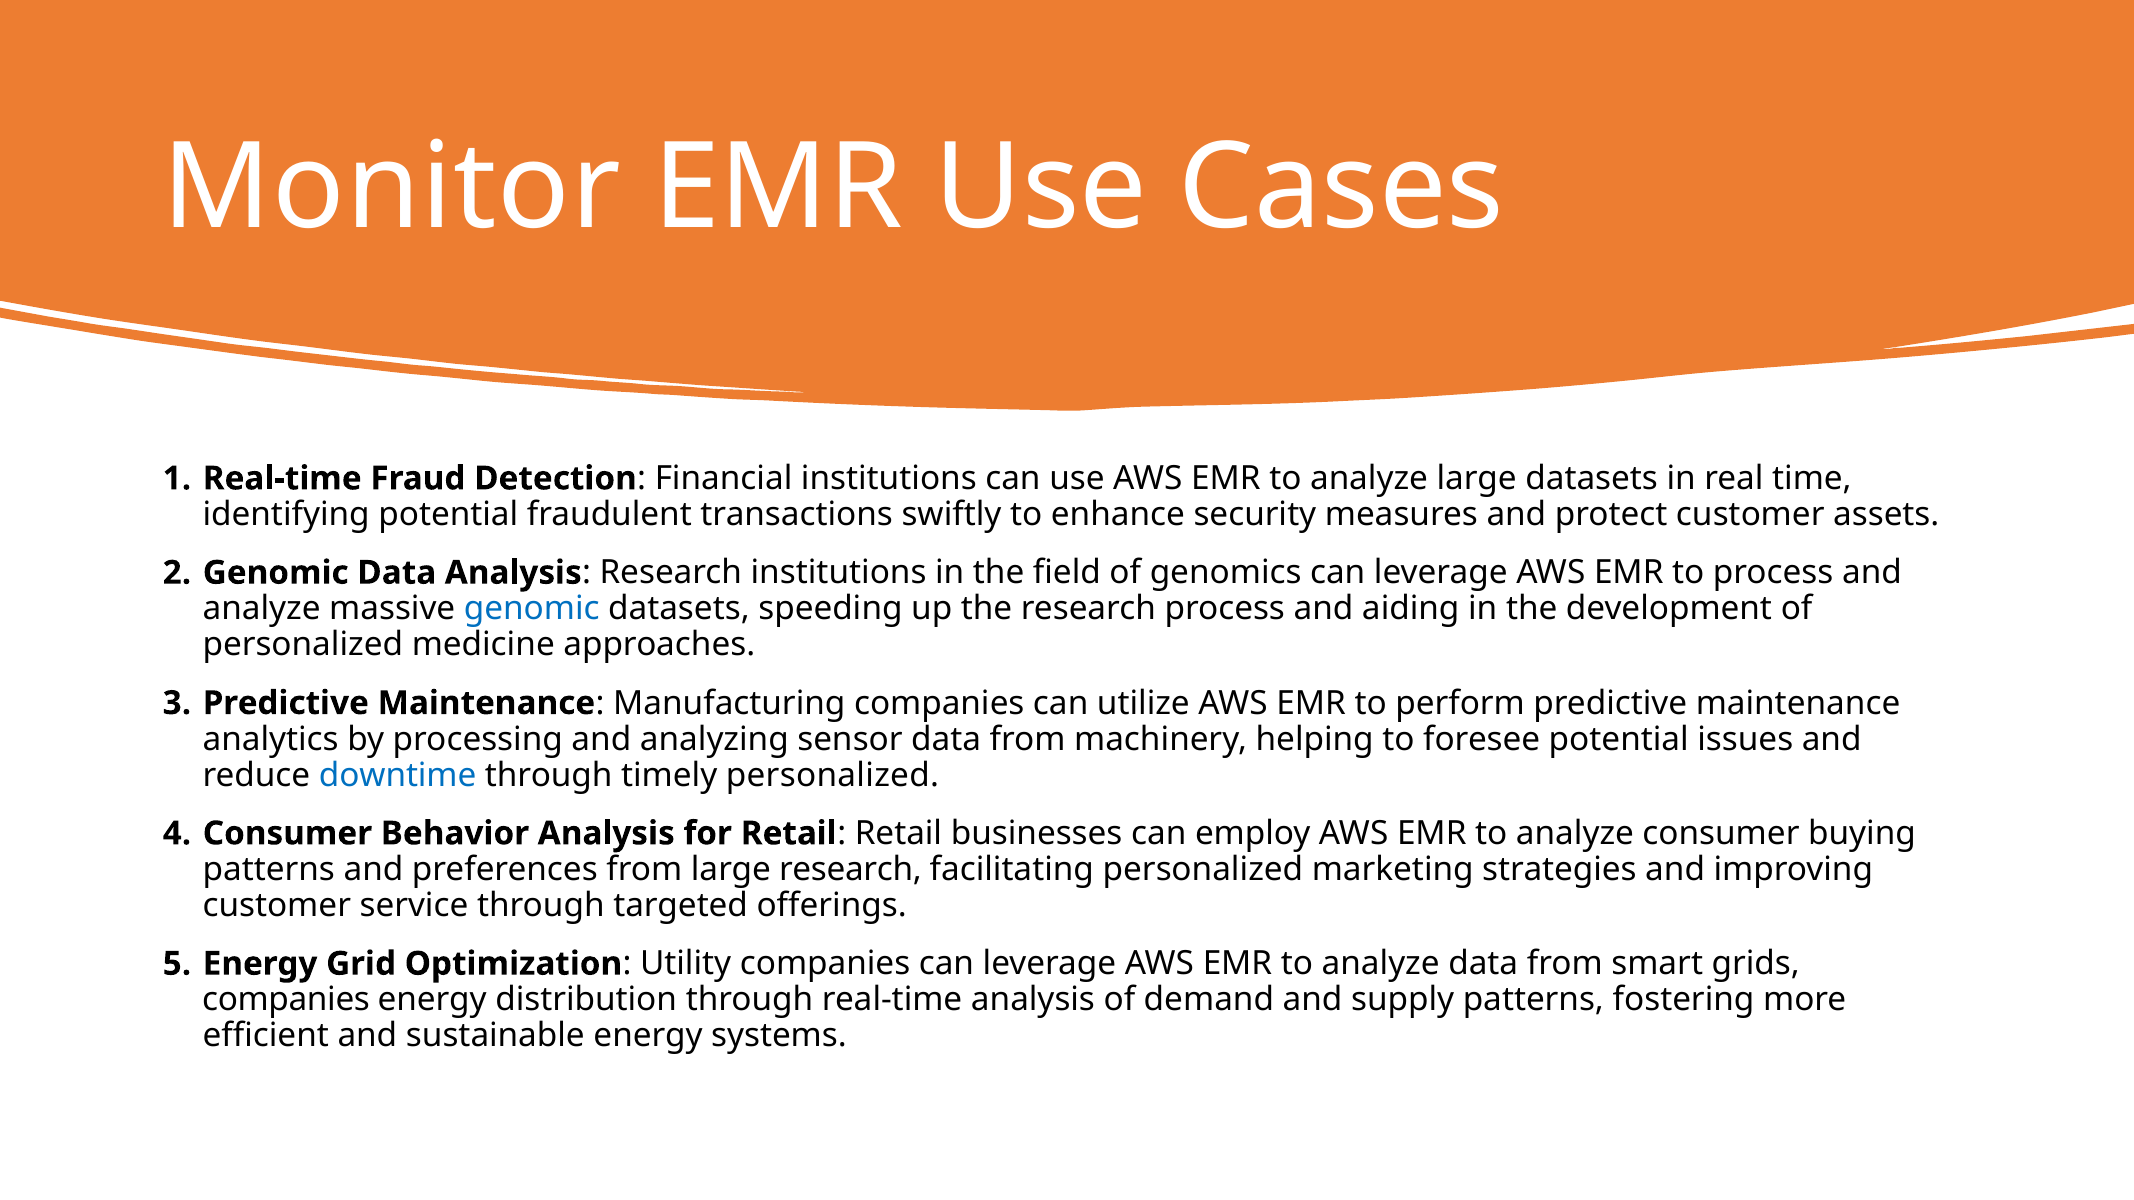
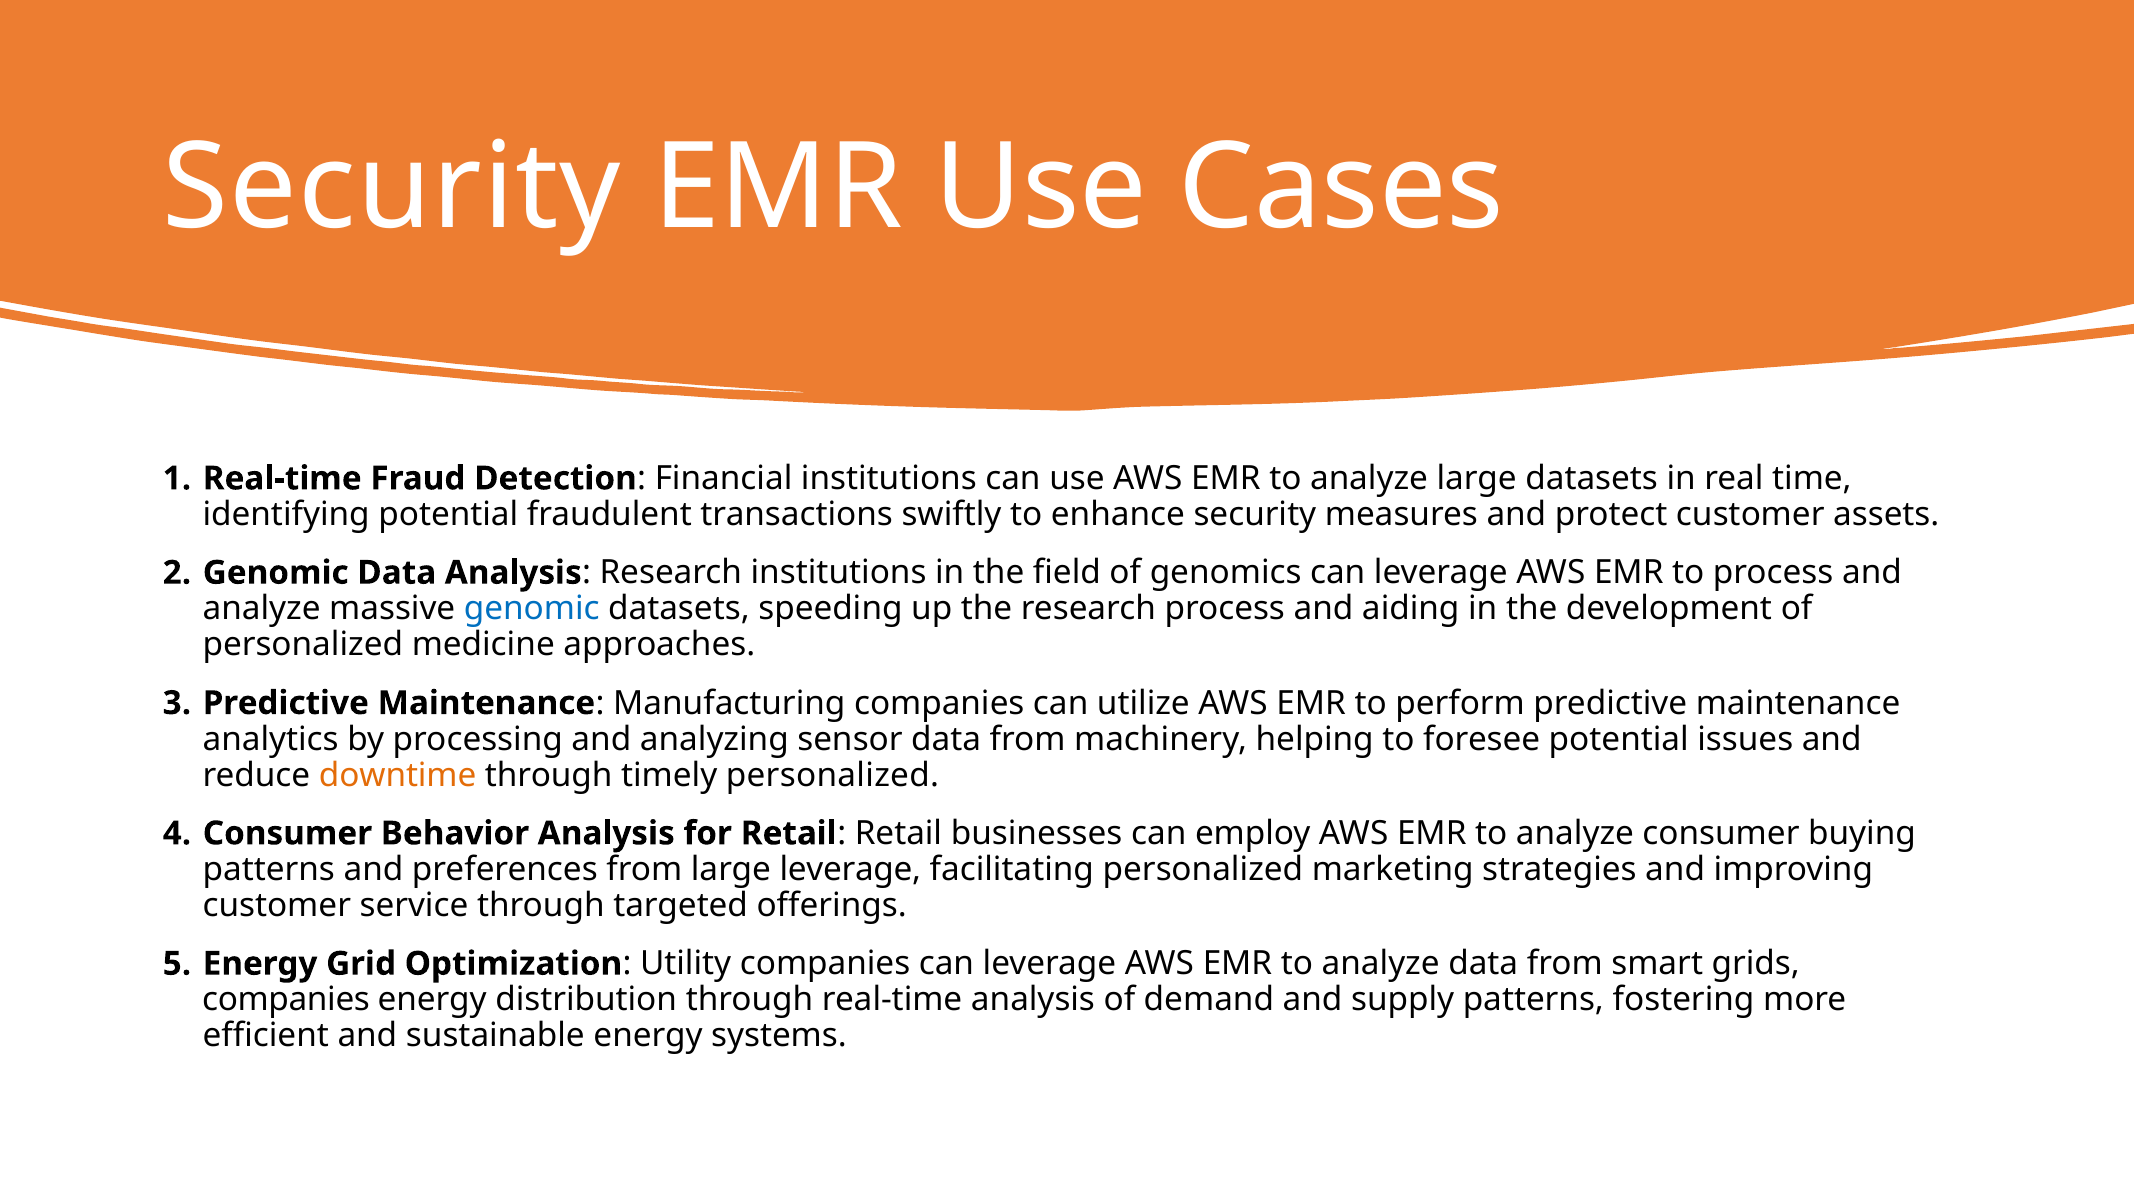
Monitor at (392, 187): Monitor -> Security
downtime colour: blue -> orange
large research: research -> leverage
